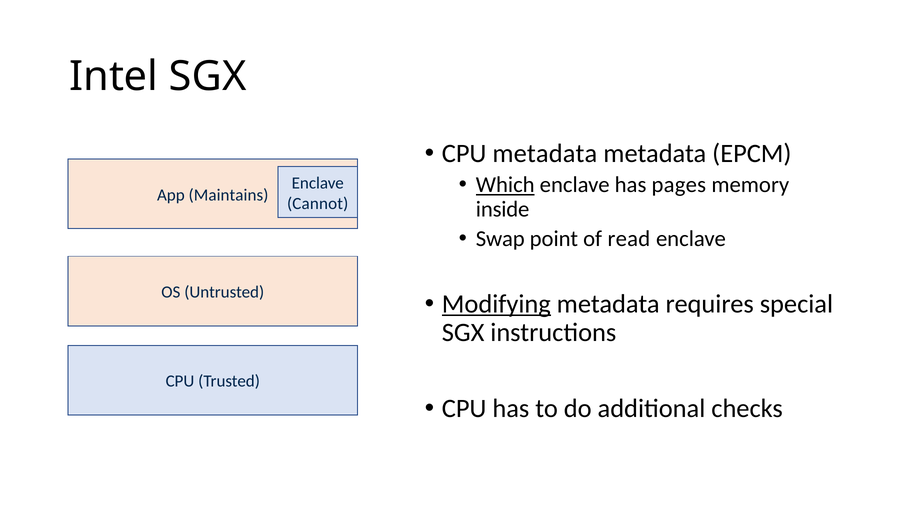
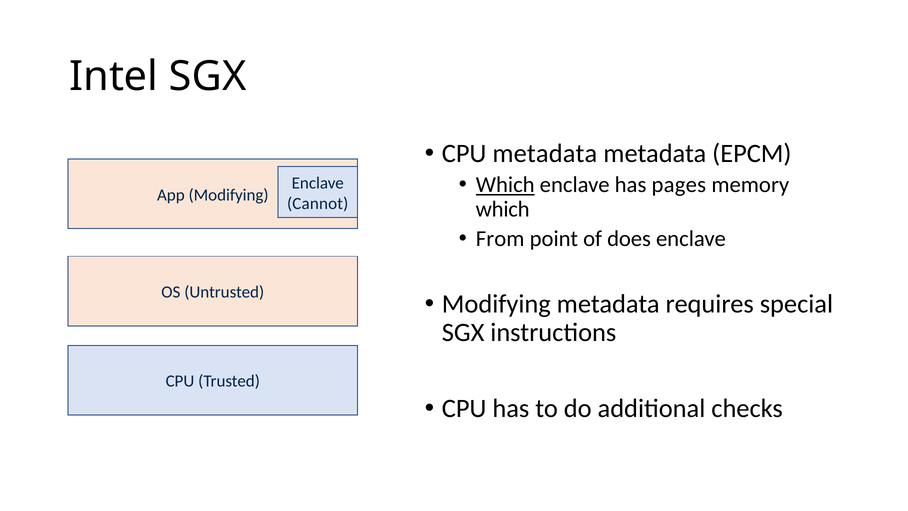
App Maintains: Maintains -> Modifying
inside at (503, 209): inside -> which
Swap: Swap -> From
read: read -> does
Modifying at (496, 304) underline: present -> none
